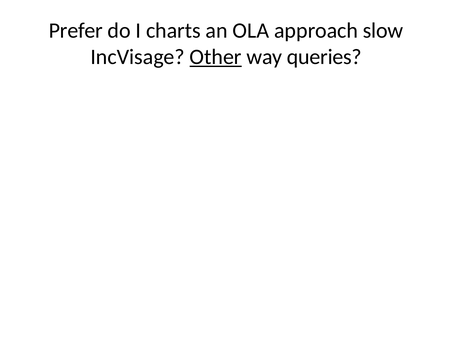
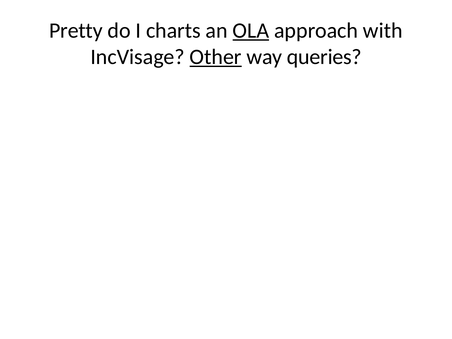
Prefer: Prefer -> Pretty
OLA underline: none -> present
slow: slow -> with
